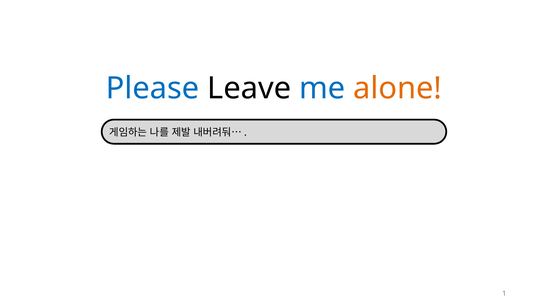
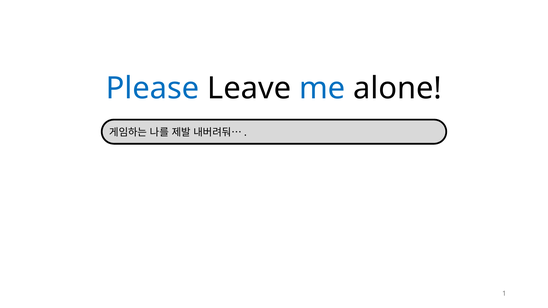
alone colour: orange -> black
